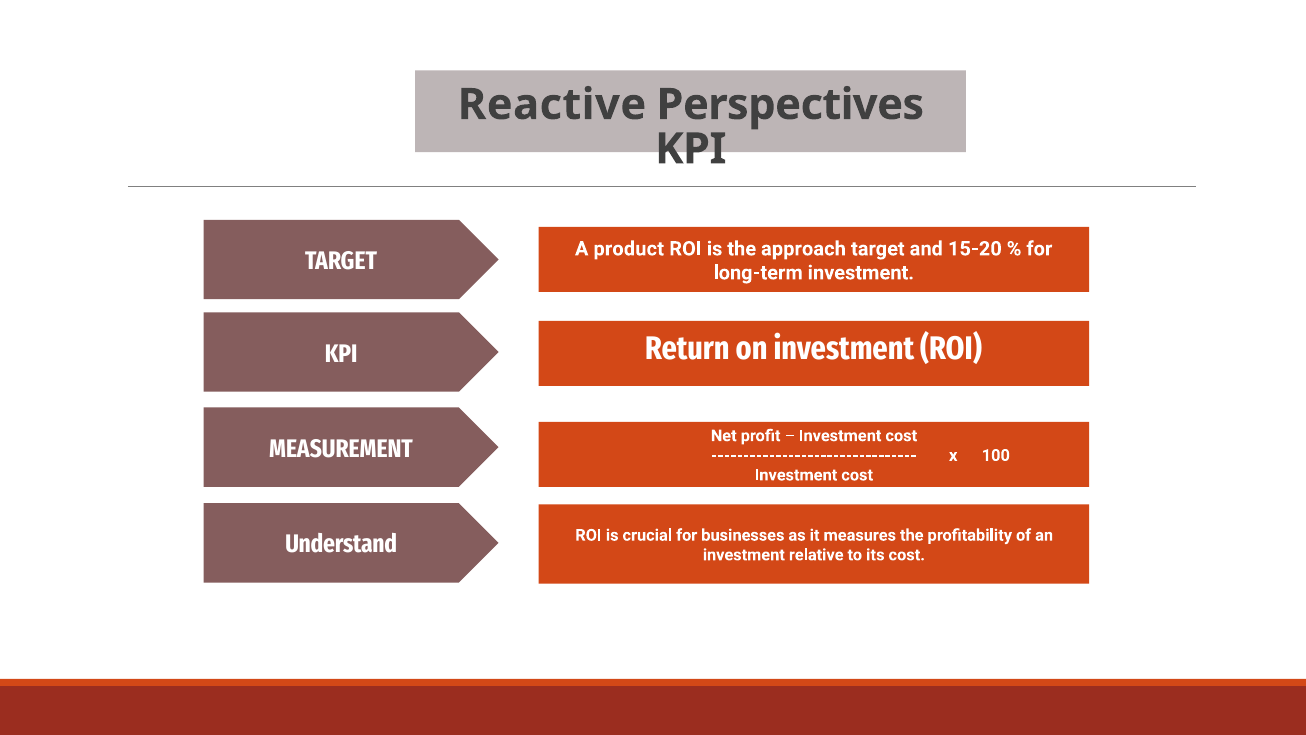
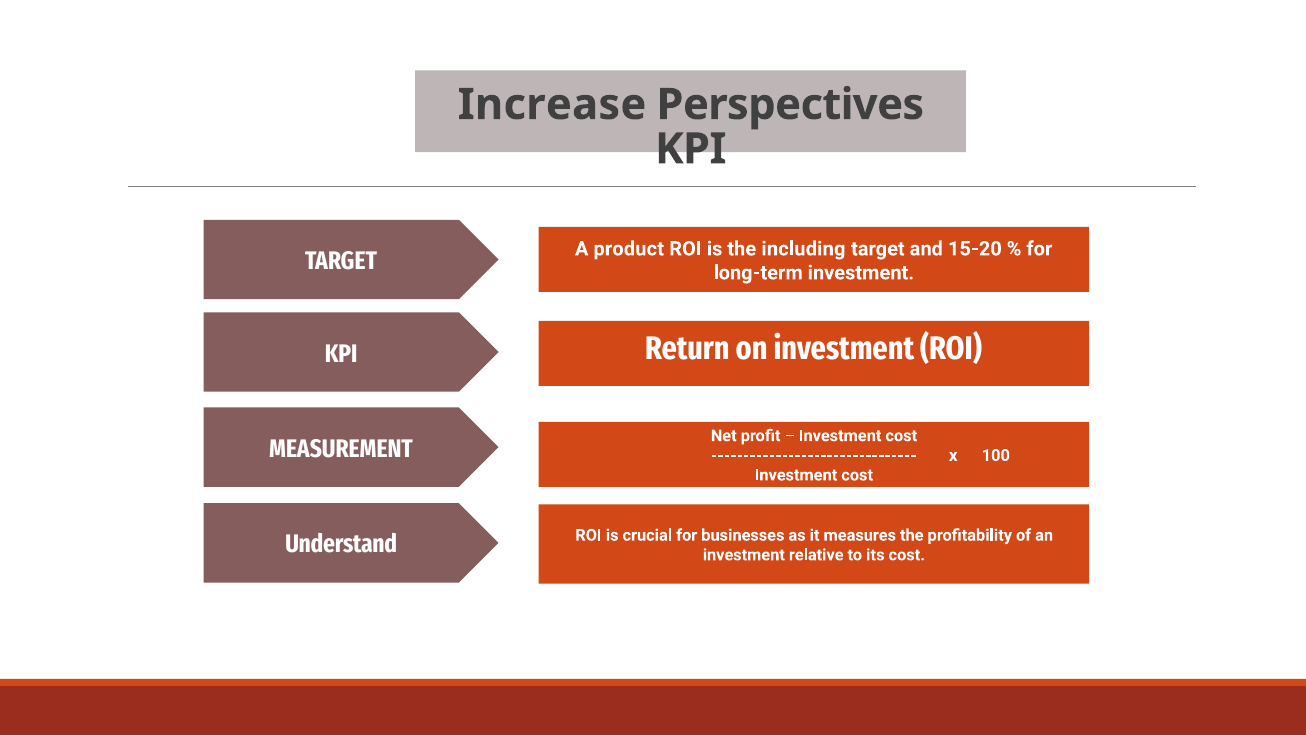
Reactive: Reactive -> Increase
approach: approach -> including
